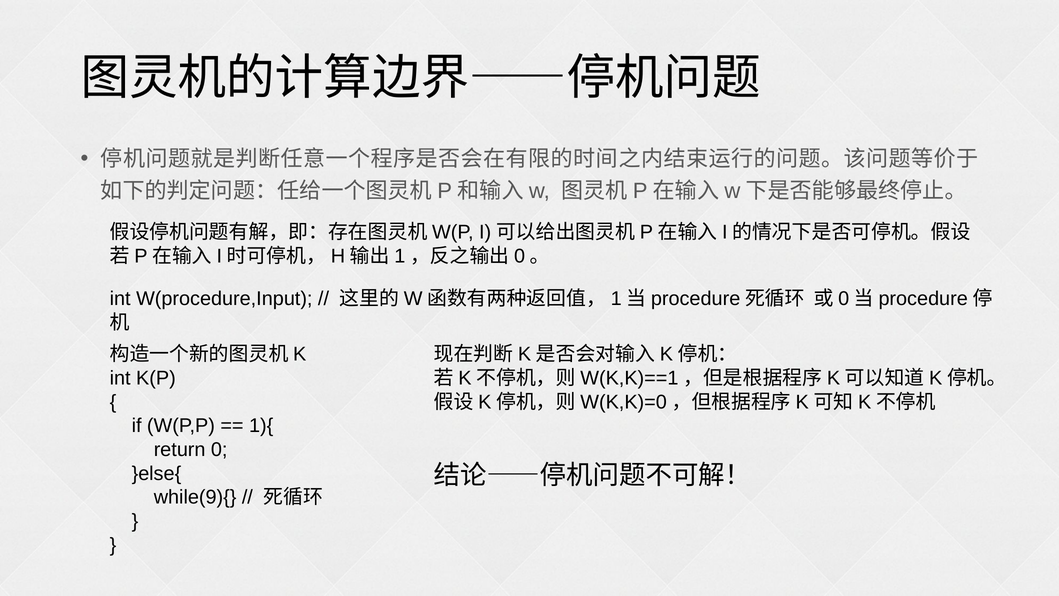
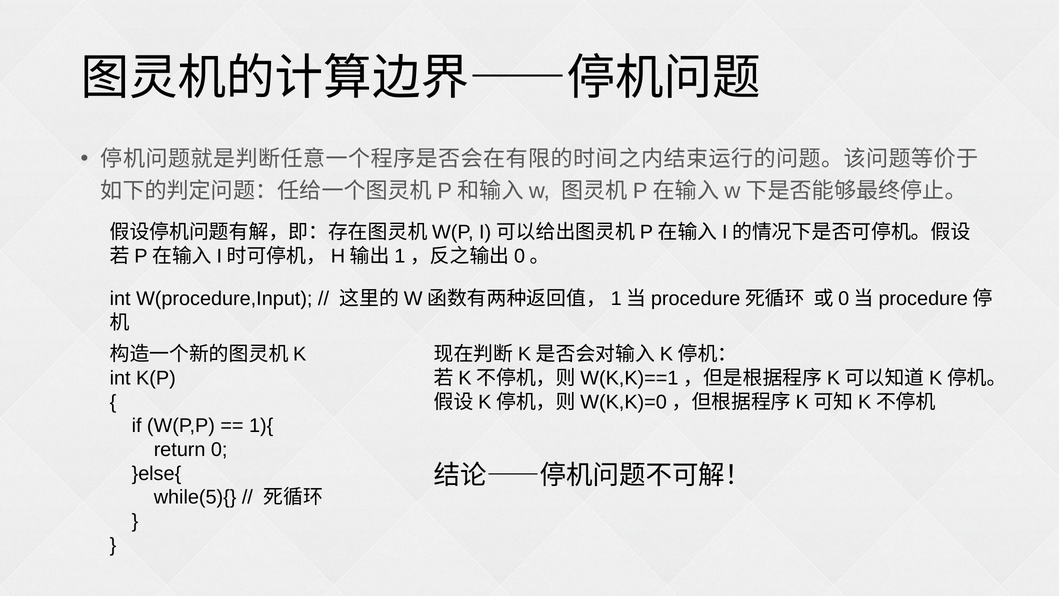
while(9){: while(9){ -> while(5){
